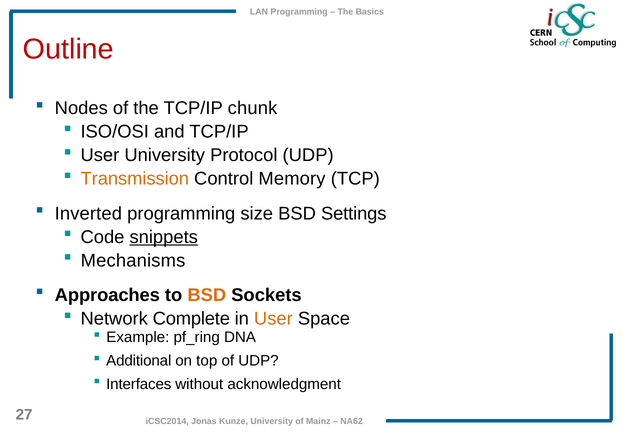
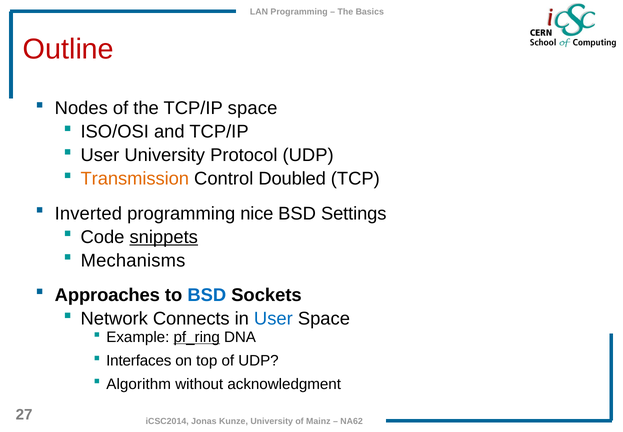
TCP/IP chunk: chunk -> space
Memory: Memory -> Doubled
size: size -> nice
BSD at (207, 295) colour: orange -> blue
Complete: Complete -> Connects
User at (273, 318) colour: orange -> blue
pf_ring underline: none -> present
Additional: Additional -> Interfaces
Interfaces: Interfaces -> Algorithm
